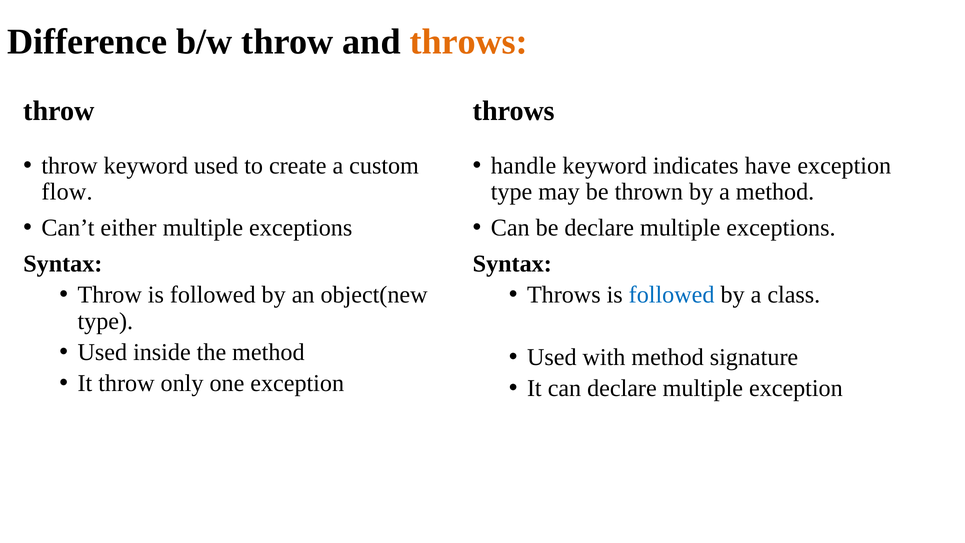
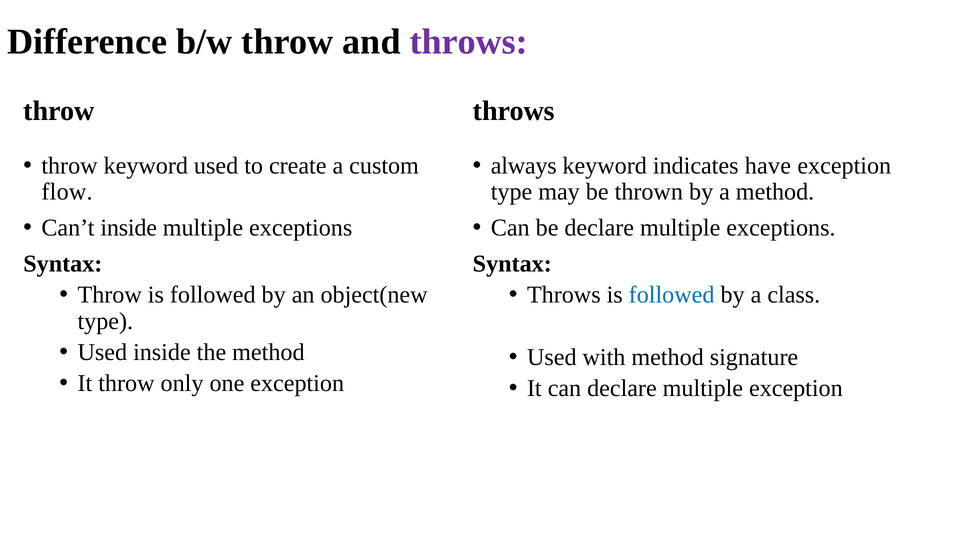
throws at (469, 42) colour: orange -> purple
handle: handle -> always
Can’t either: either -> inside
